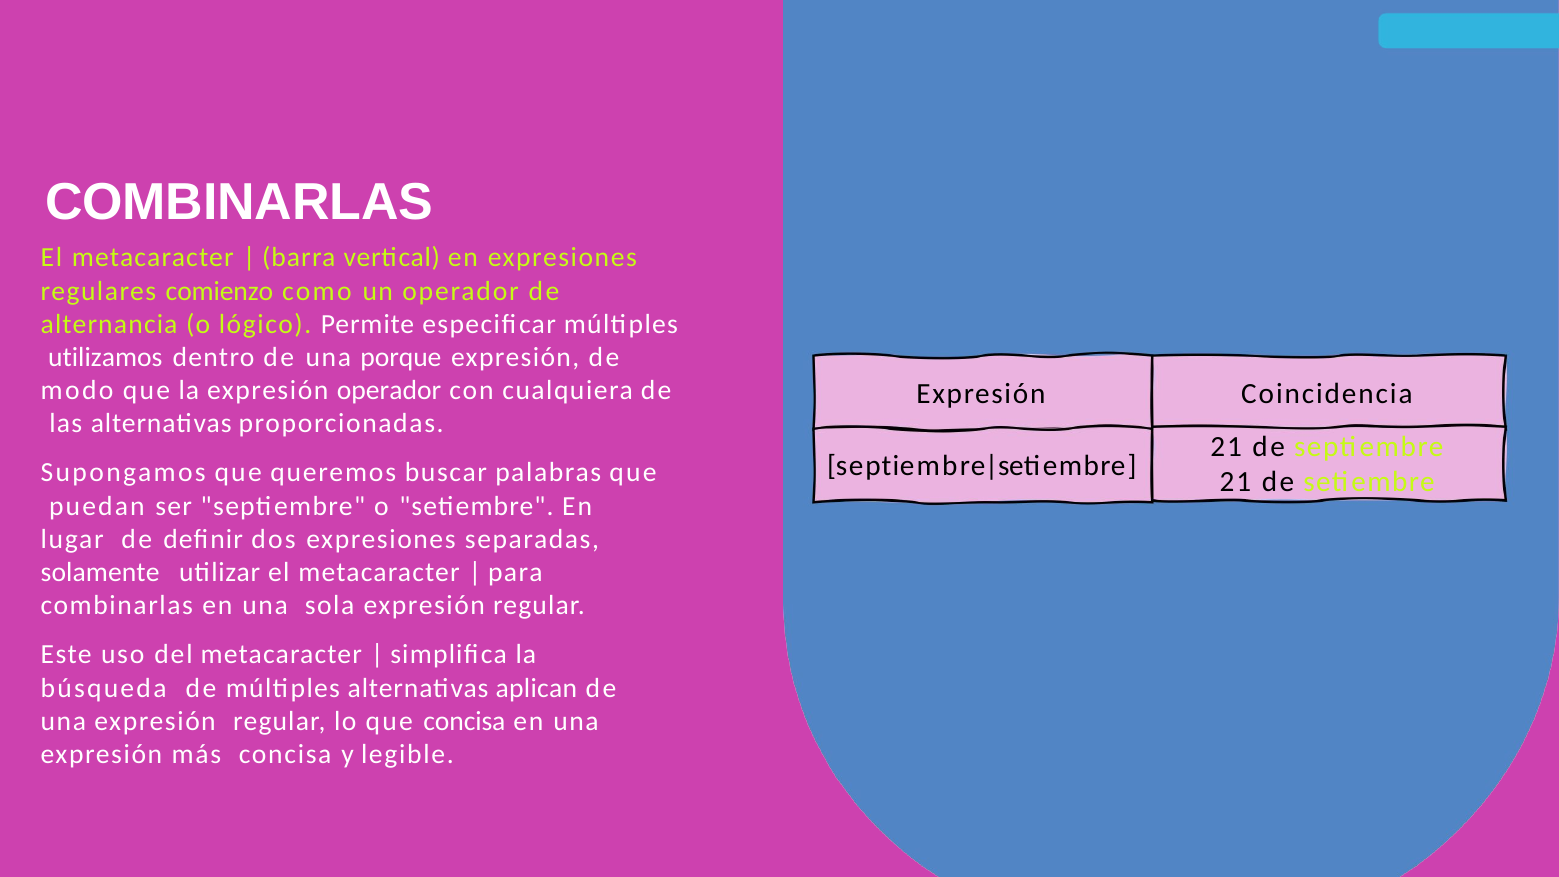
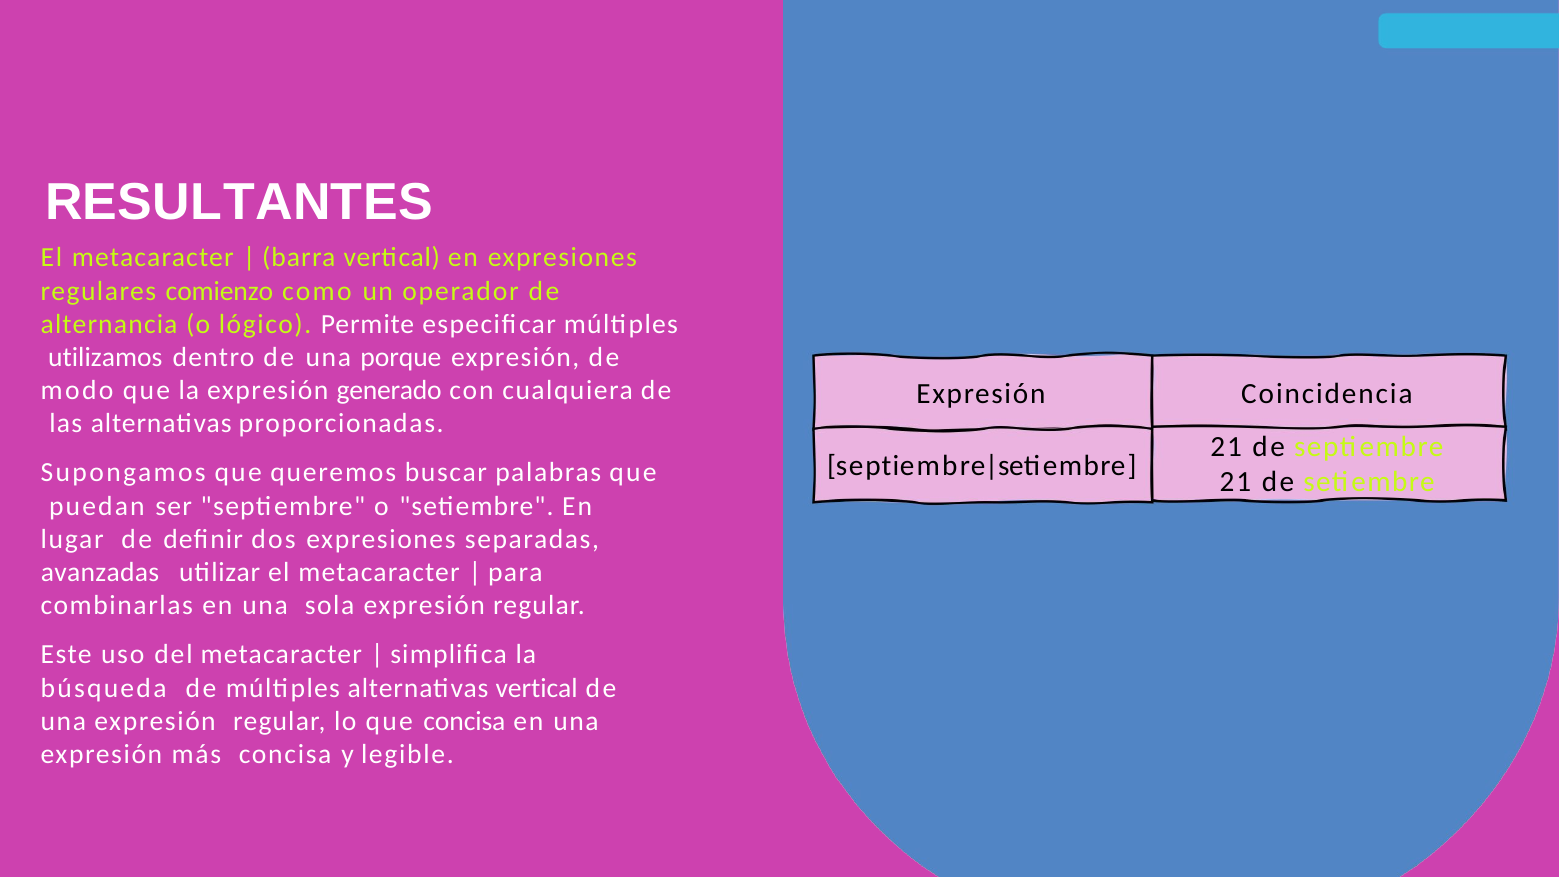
COMBINARLAS at (239, 202): COMBINARLAS -> RESULTANTES
expresión operador: operador -> generado
solamente: solamente -> avanzadas
alternativas aplican: aplican -> vertical
